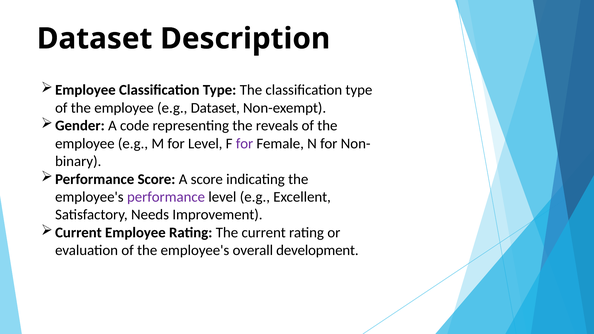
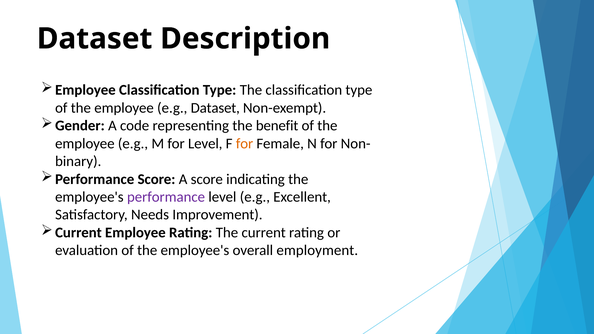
reveals: reveals -> benefit
for at (245, 144) colour: purple -> orange
development: development -> employment
